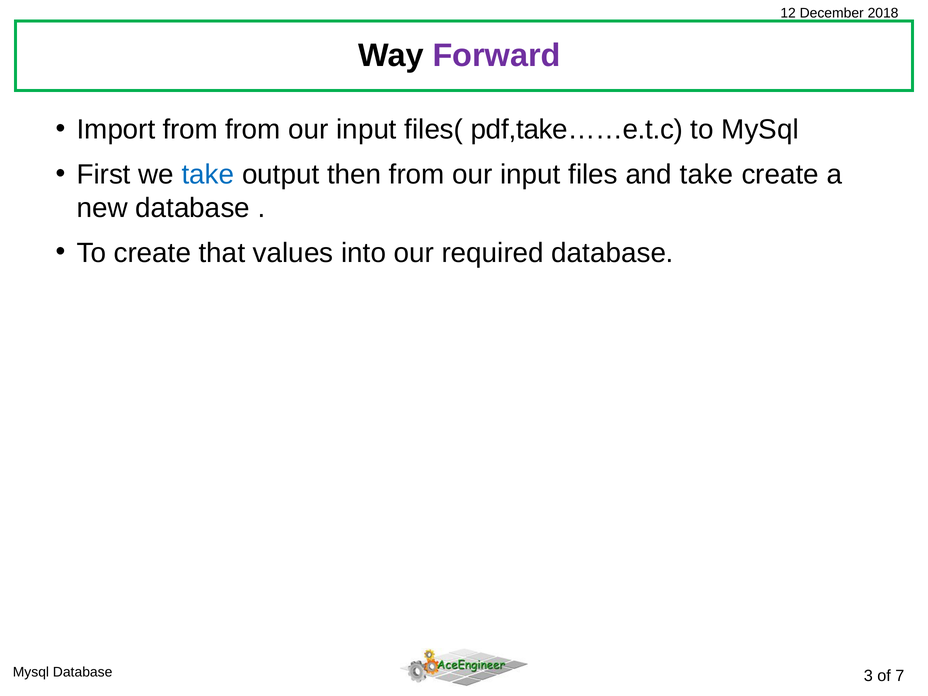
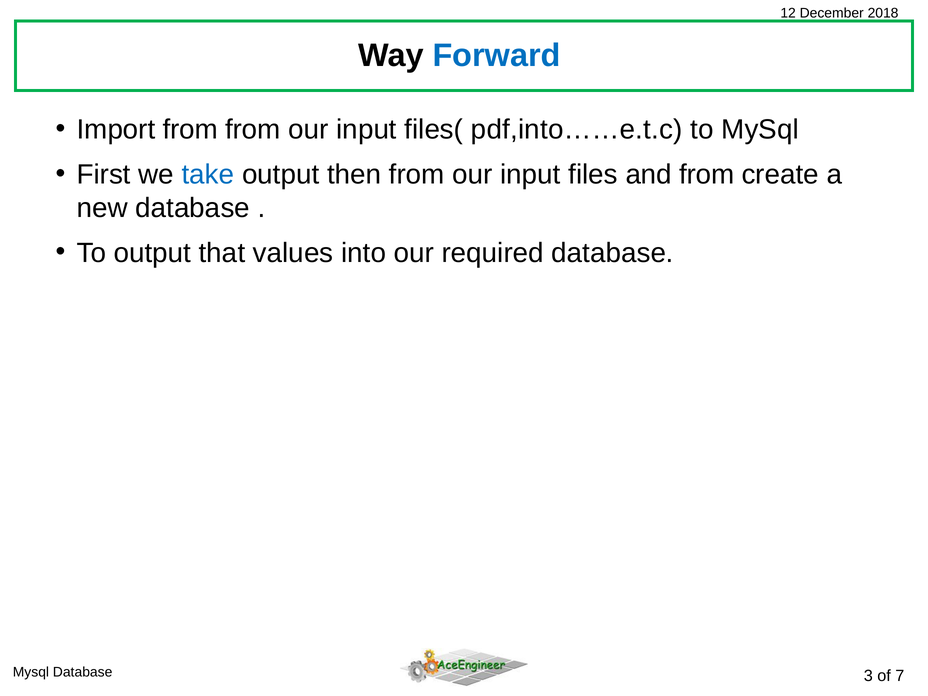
Forward colour: purple -> blue
pdf,take……e.t.c: pdf,take……e.t.c -> pdf,into……e.t.c
and take: take -> from
To create: create -> output
